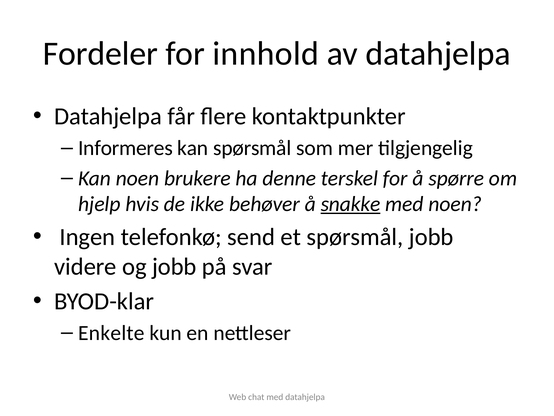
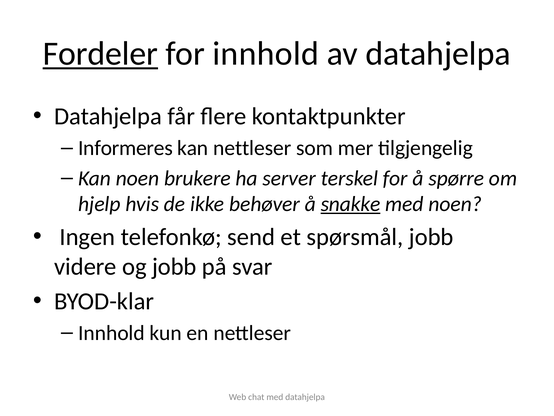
Fordeler underline: none -> present
kan spørsmål: spørsmål -> nettleser
denne: denne -> server
Enkelte at (111, 333): Enkelte -> Innhold
